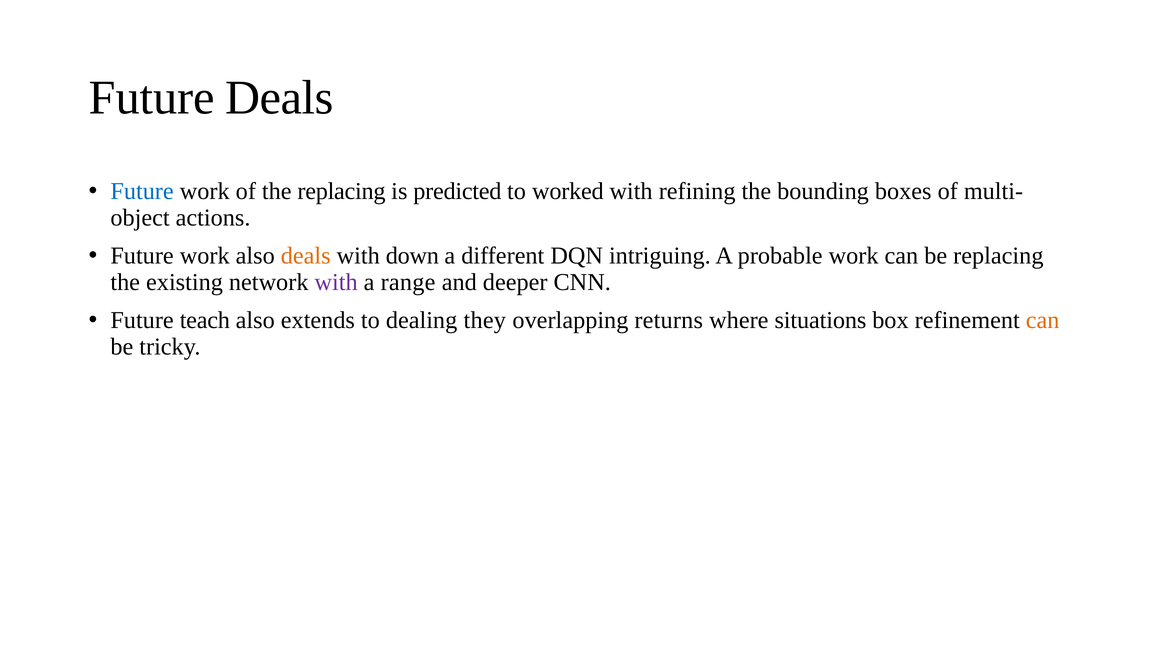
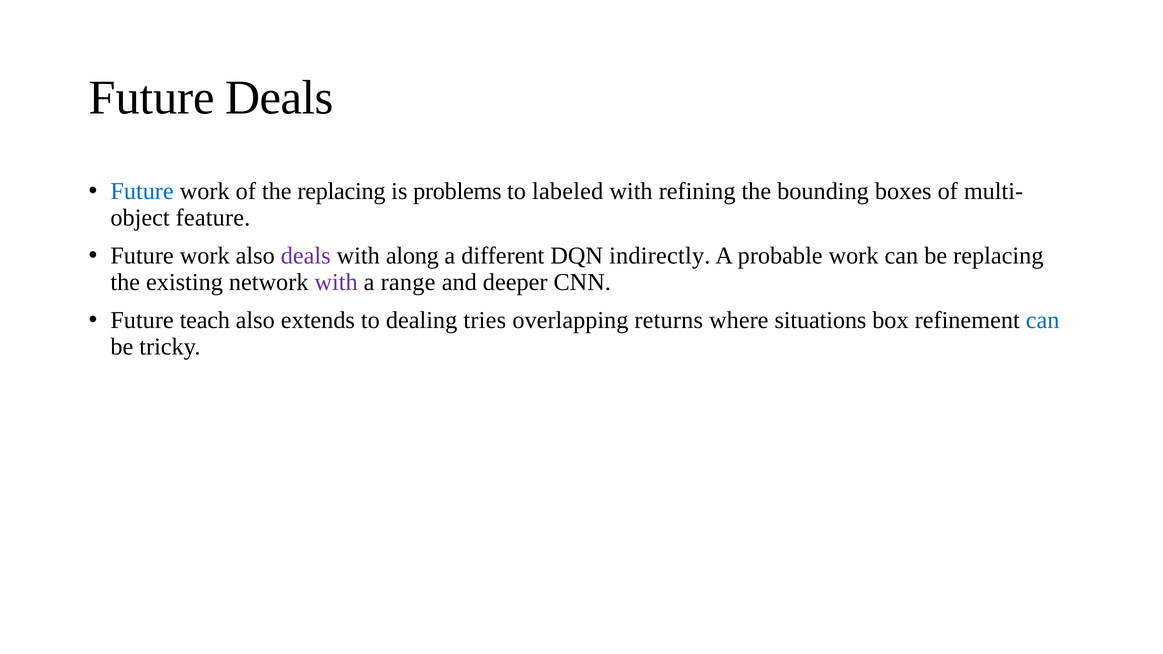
predicted: predicted -> problems
worked: worked -> labeled
actions: actions -> feature
deals at (306, 256) colour: orange -> purple
down: down -> along
intriguing: intriguing -> indirectly
they: they -> tries
can at (1043, 321) colour: orange -> blue
